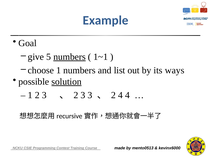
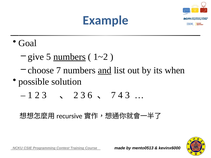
1~1: 1~1 -> 1~2
choose 1: 1 -> 7
and underline: none -> present
ways: ways -> when
solution underline: present -> none
3 3: 3 -> 6
2 at (113, 95): 2 -> 7
4 4: 4 -> 3
